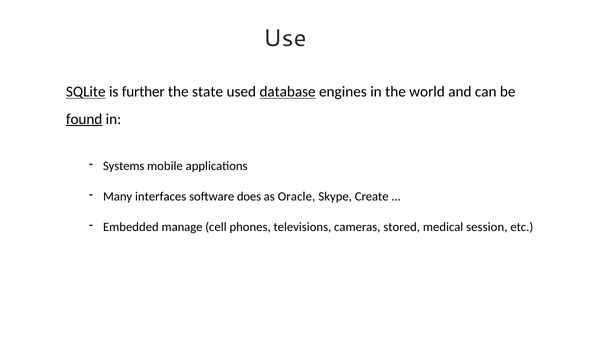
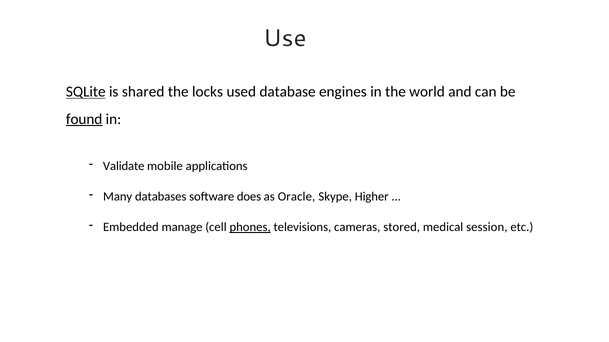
further: further -> shared
state: state -> locks
database underline: present -> none
Systems: Systems -> Validate
interfaces: interfaces -> databases
Create: Create -> Higher
phones underline: none -> present
